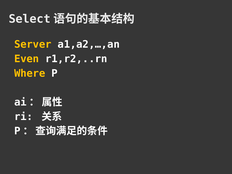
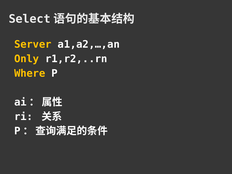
Even: Even -> Only
